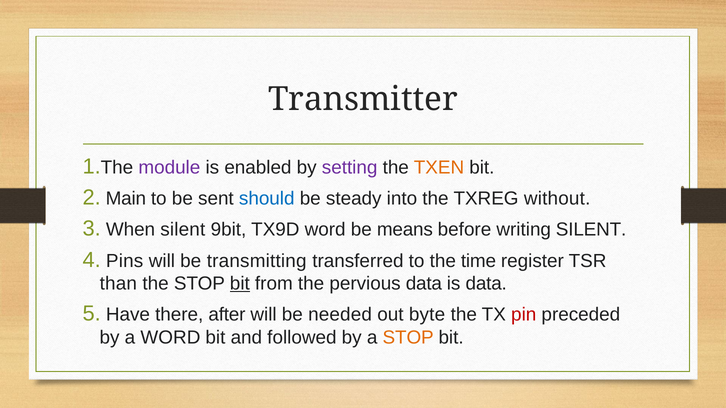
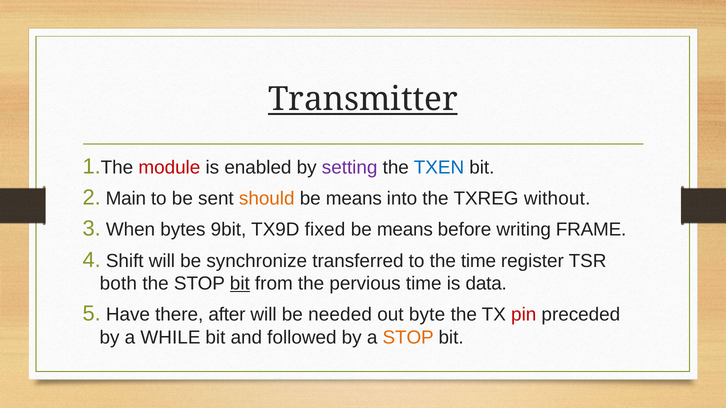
Transmitter underline: none -> present
module colour: purple -> red
TXEN colour: orange -> blue
should colour: blue -> orange
steady at (354, 199): steady -> means
When silent: silent -> bytes
TX9D word: word -> fixed
writing SILENT: SILENT -> FRAME
Pins: Pins -> Shift
transmitting: transmitting -> synchronize
than: than -> both
pervious data: data -> time
a WORD: WORD -> WHILE
